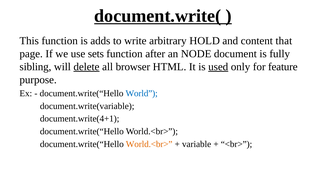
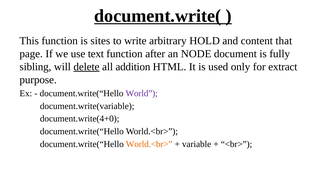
adds: adds -> sites
sets: sets -> text
browser: browser -> addition
used underline: present -> none
feature: feature -> extract
World colour: blue -> purple
document.write(4+1: document.write(4+1 -> document.write(4+0
